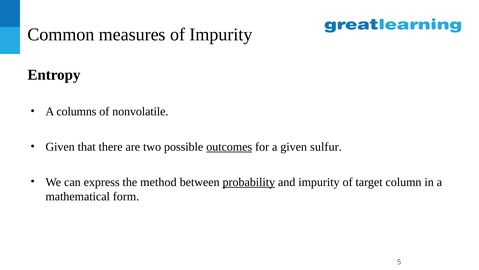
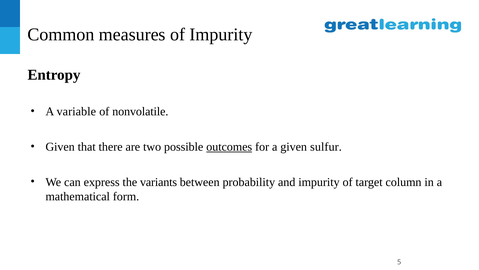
columns: columns -> variable
method: method -> variants
probability underline: present -> none
